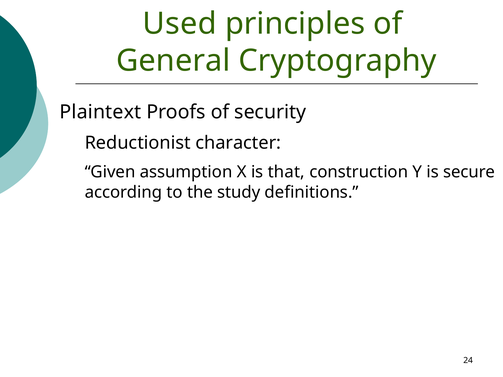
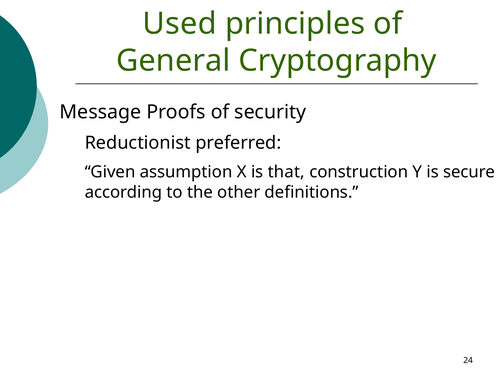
Plaintext: Plaintext -> Message
character: character -> preferred
study: study -> other
